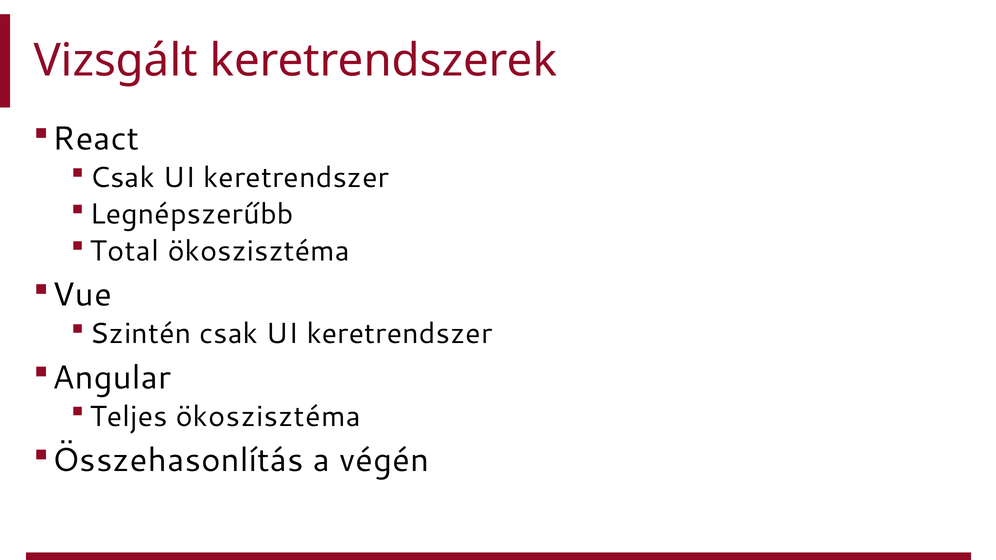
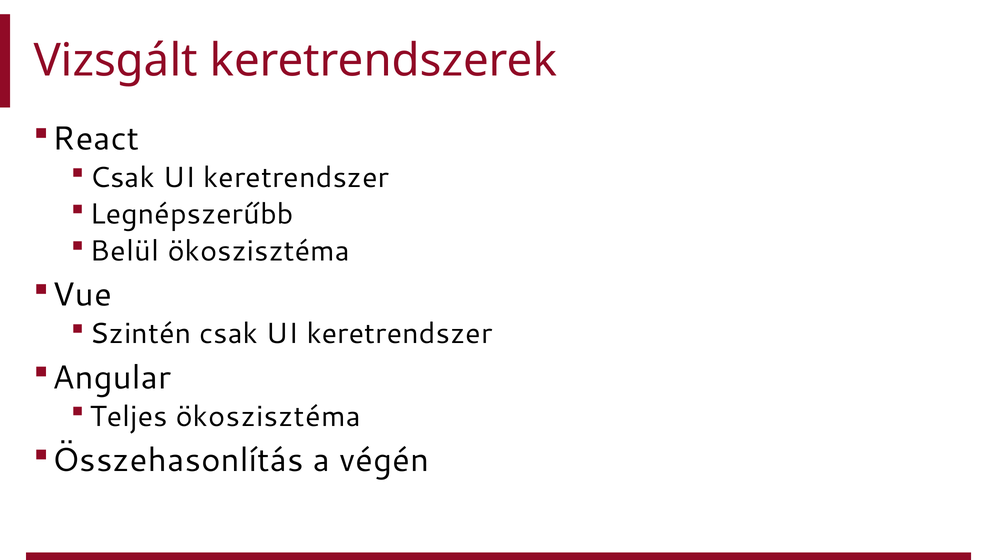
Total: Total -> Belül
